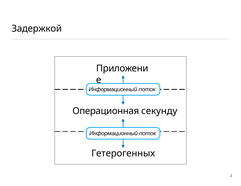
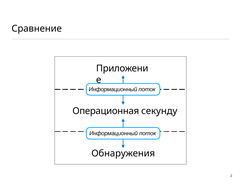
Задержкой: Задержкой -> Сравнение
Гетерогенных: Гетерогенных -> Обнаружения
